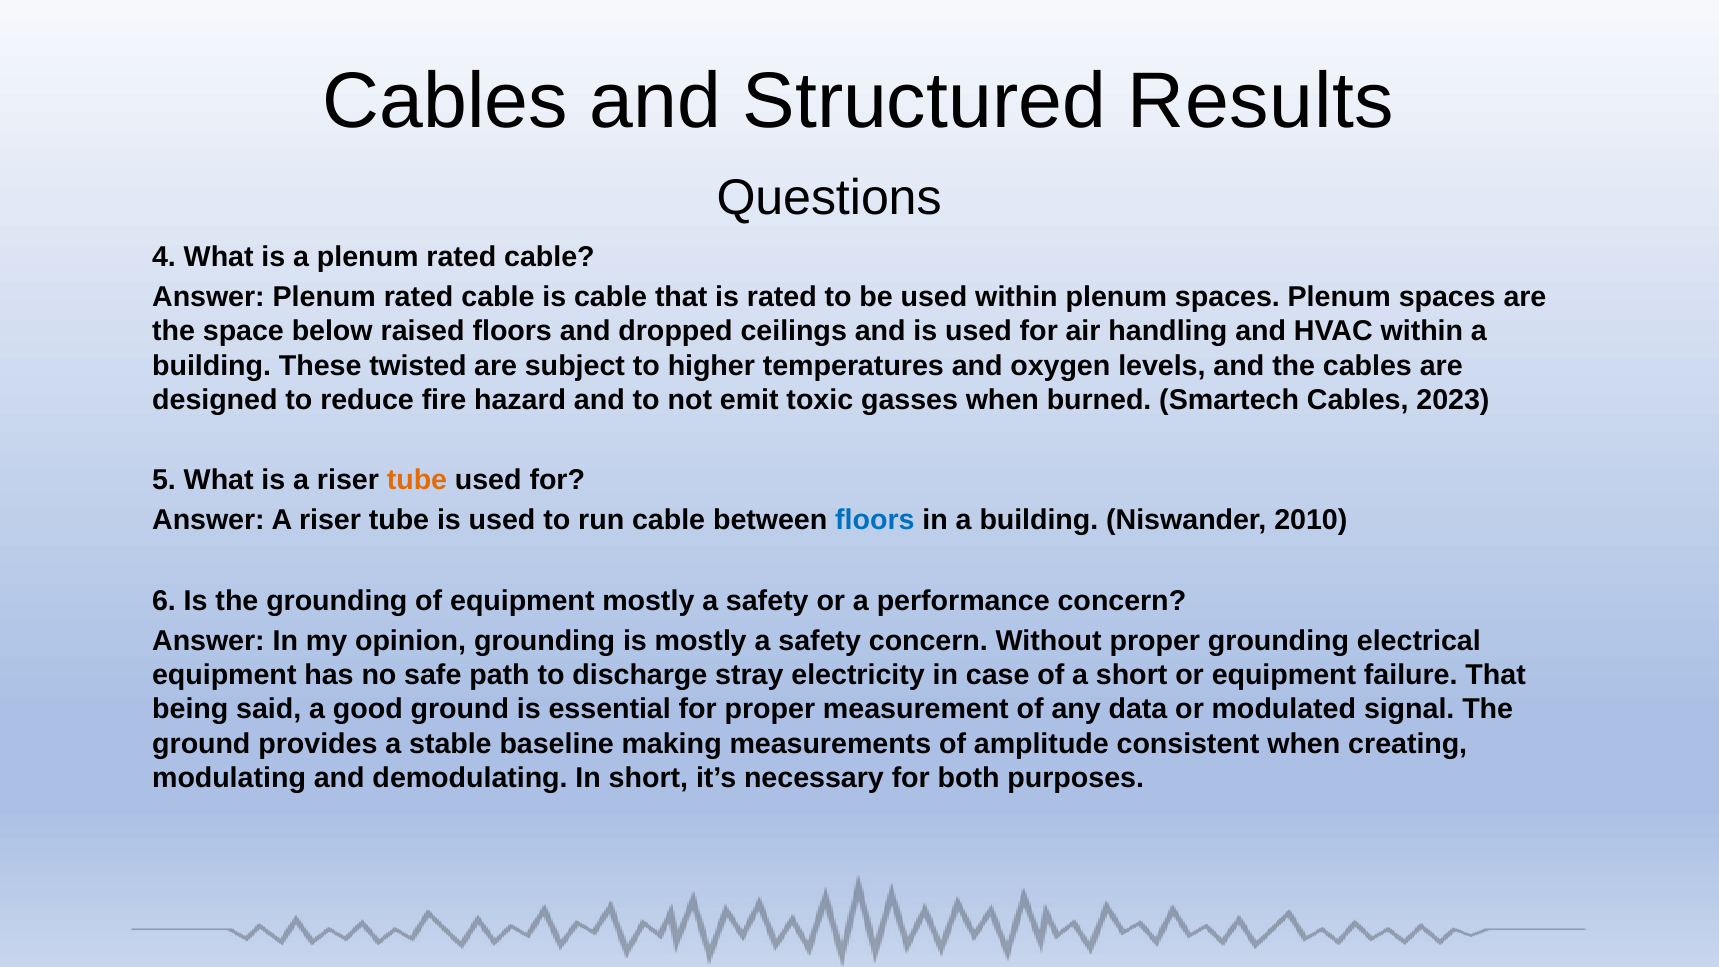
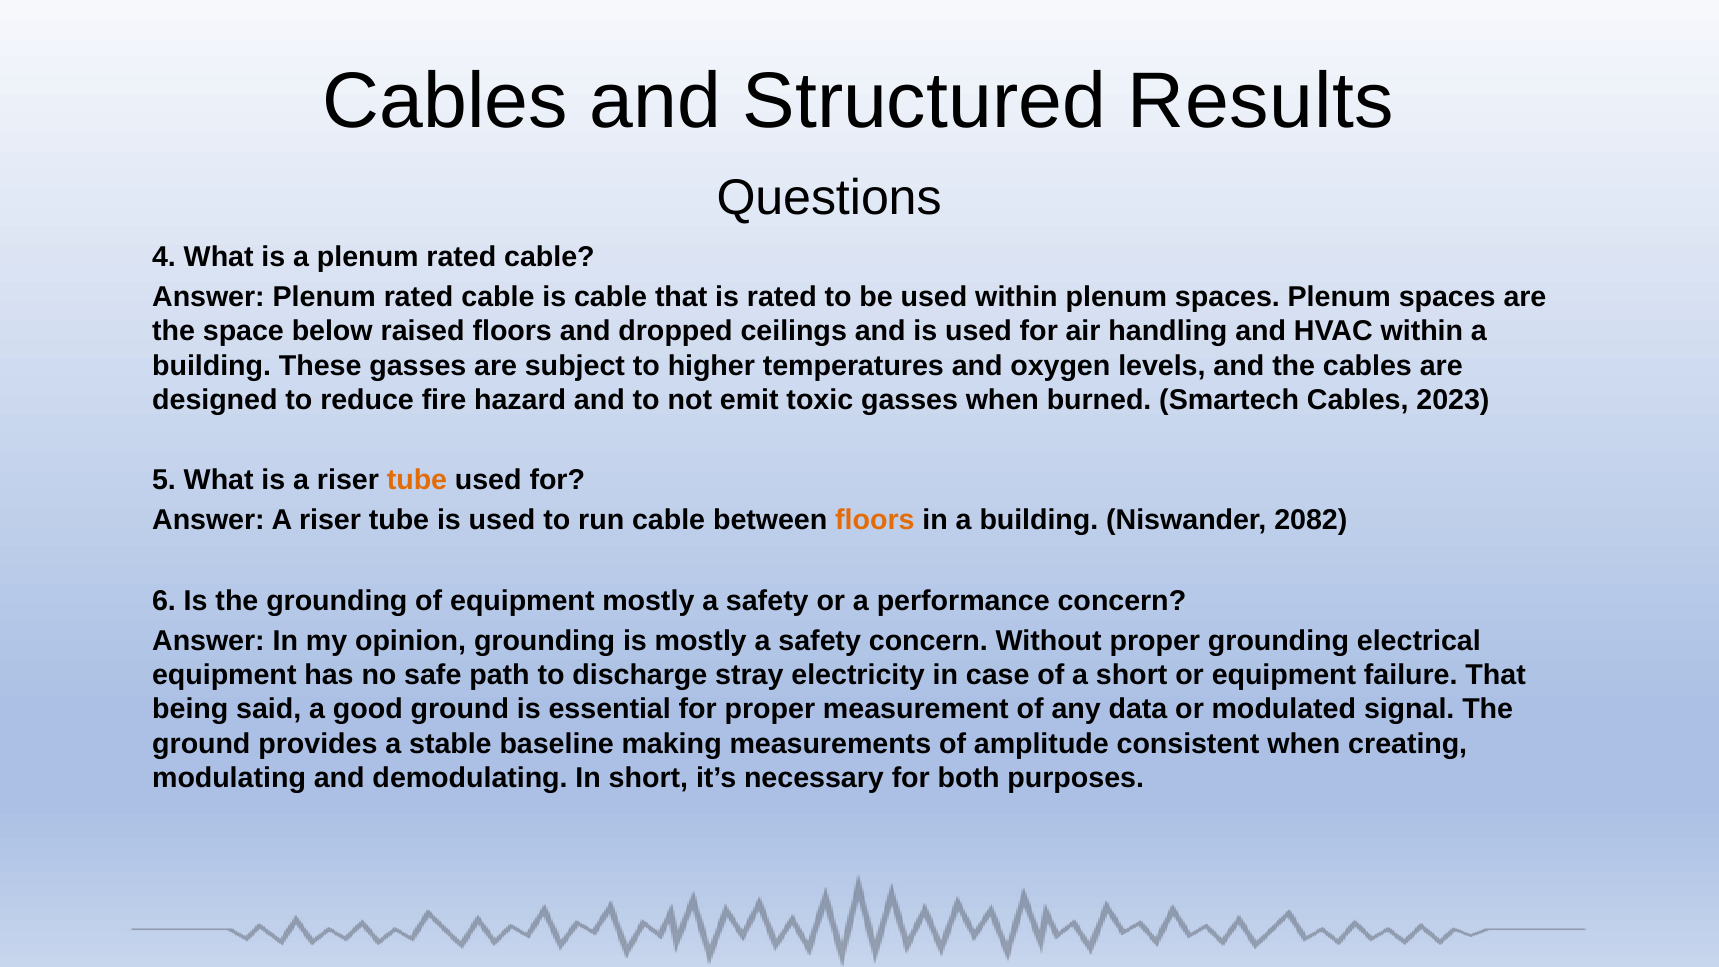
These twisted: twisted -> gasses
floors at (875, 520) colour: blue -> orange
2010: 2010 -> 2082
